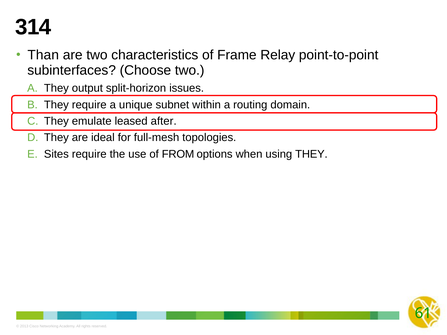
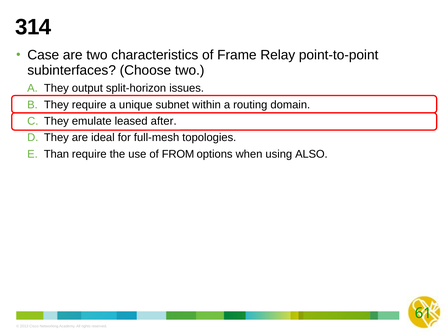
Than: Than -> Case
Sites: Sites -> Than
using THEY: THEY -> ALSO
